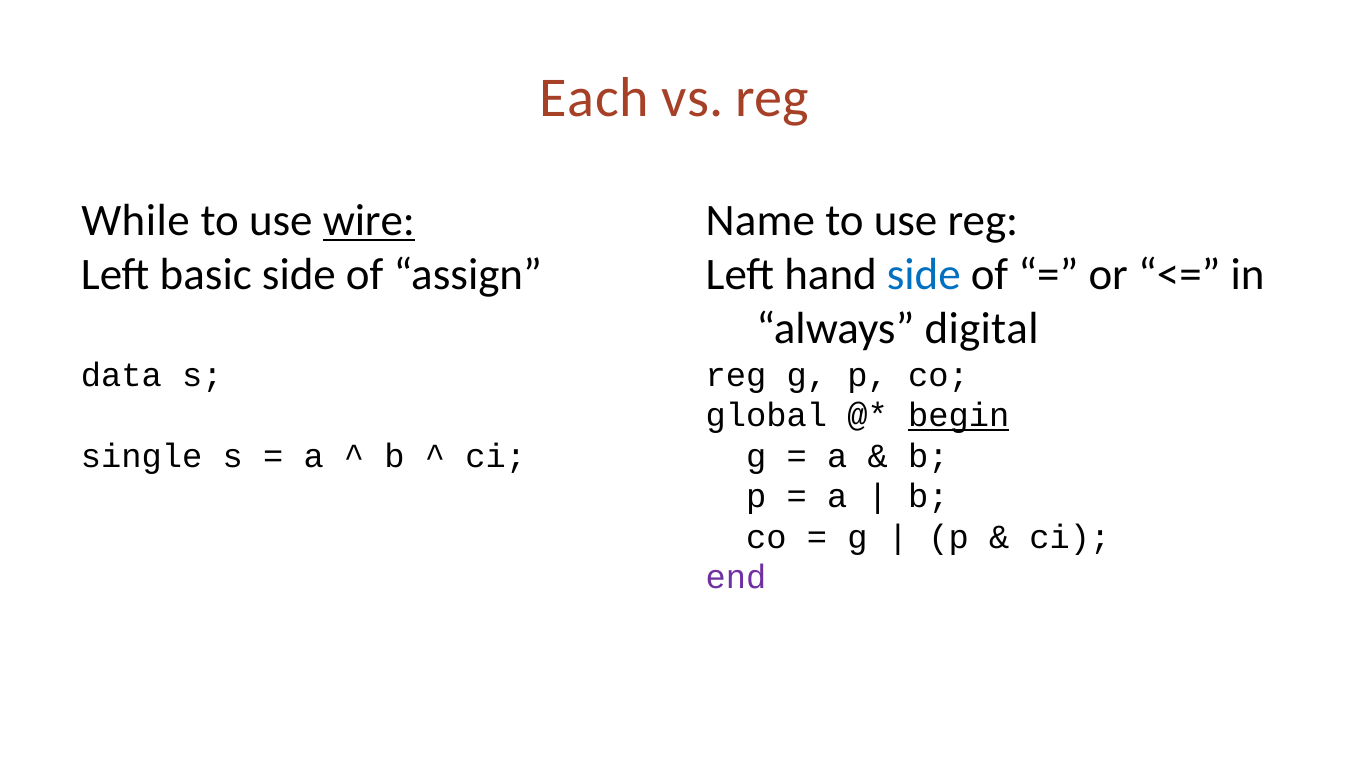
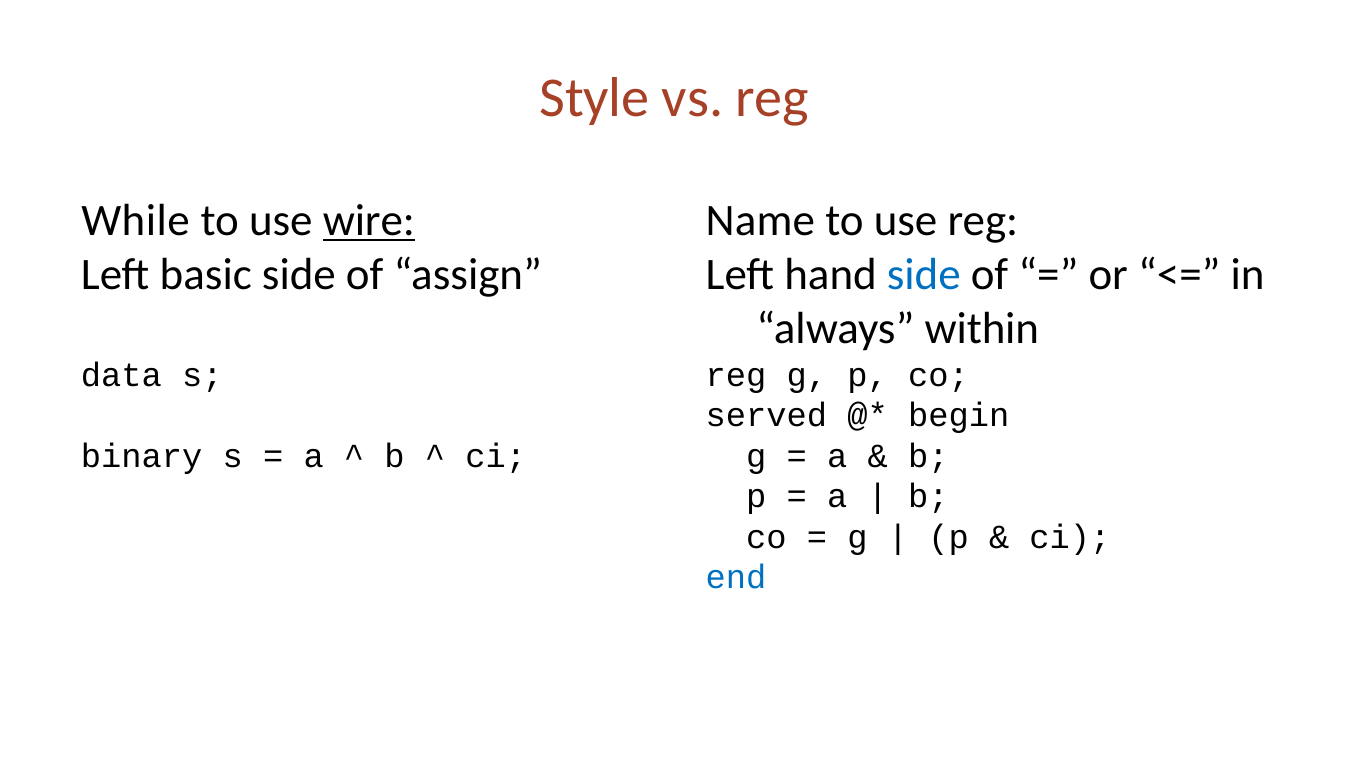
Each: Each -> Style
digital: digital -> within
global: global -> served
begin underline: present -> none
single: single -> binary
end colour: purple -> blue
